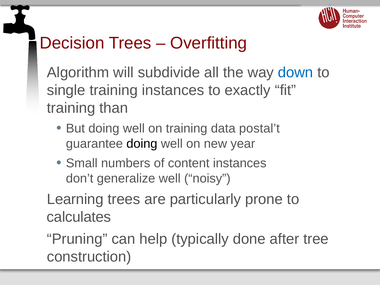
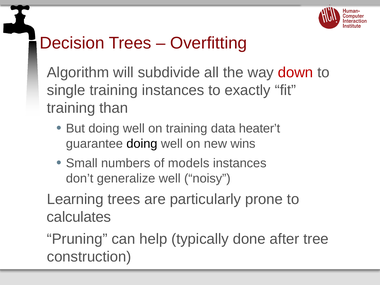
down colour: blue -> red
postal’t: postal’t -> heater’t
year: year -> wins
content: content -> models
